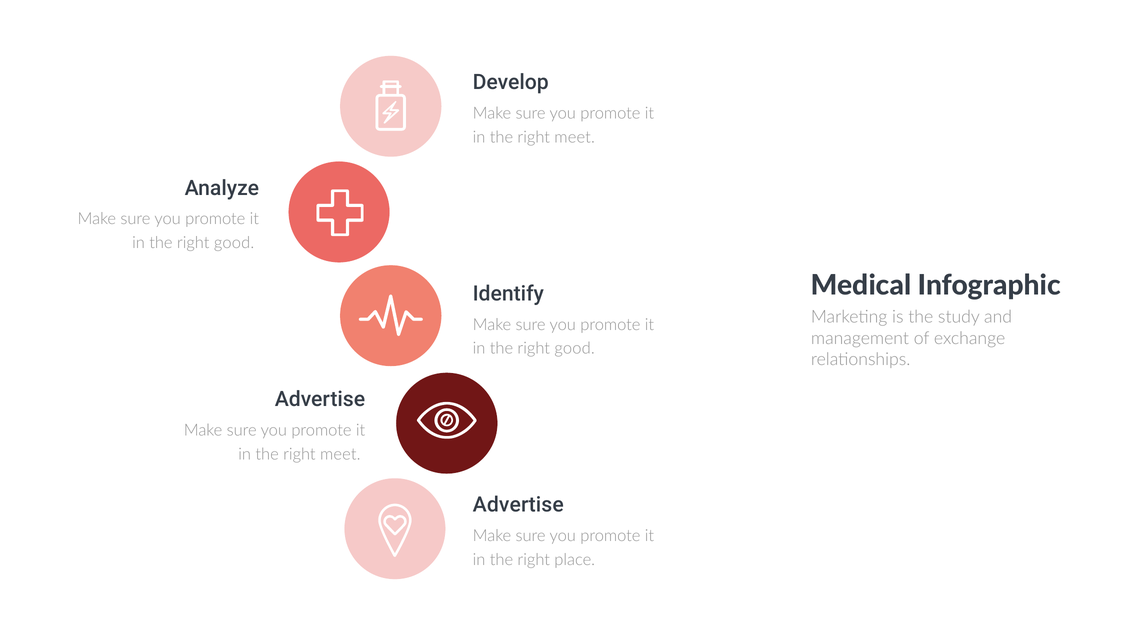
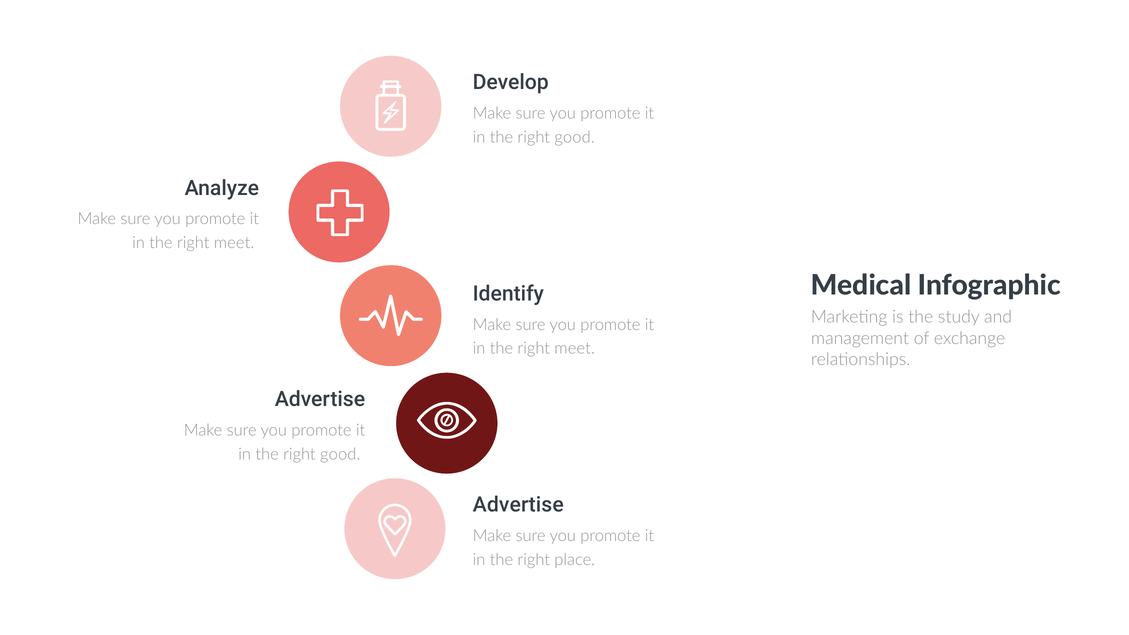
meet at (575, 137): meet -> good
good at (234, 243): good -> meet
good at (575, 349): good -> meet
meet at (340, 454): meet -> good
